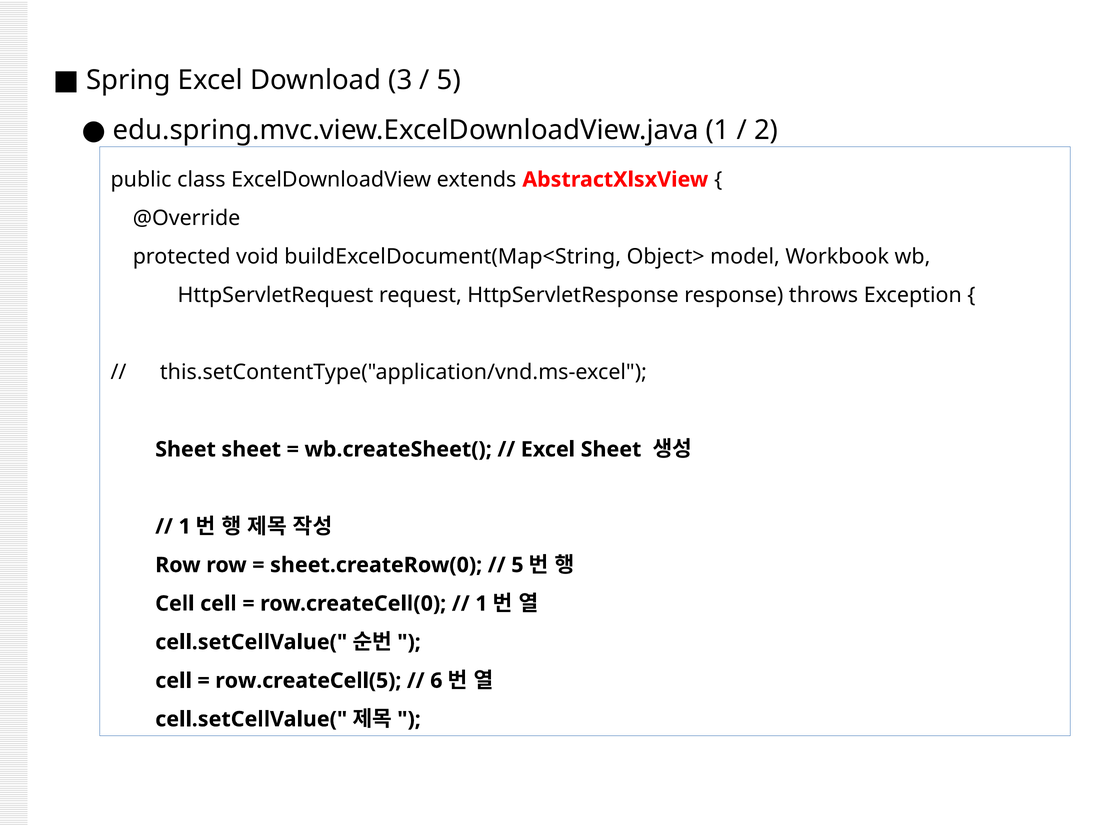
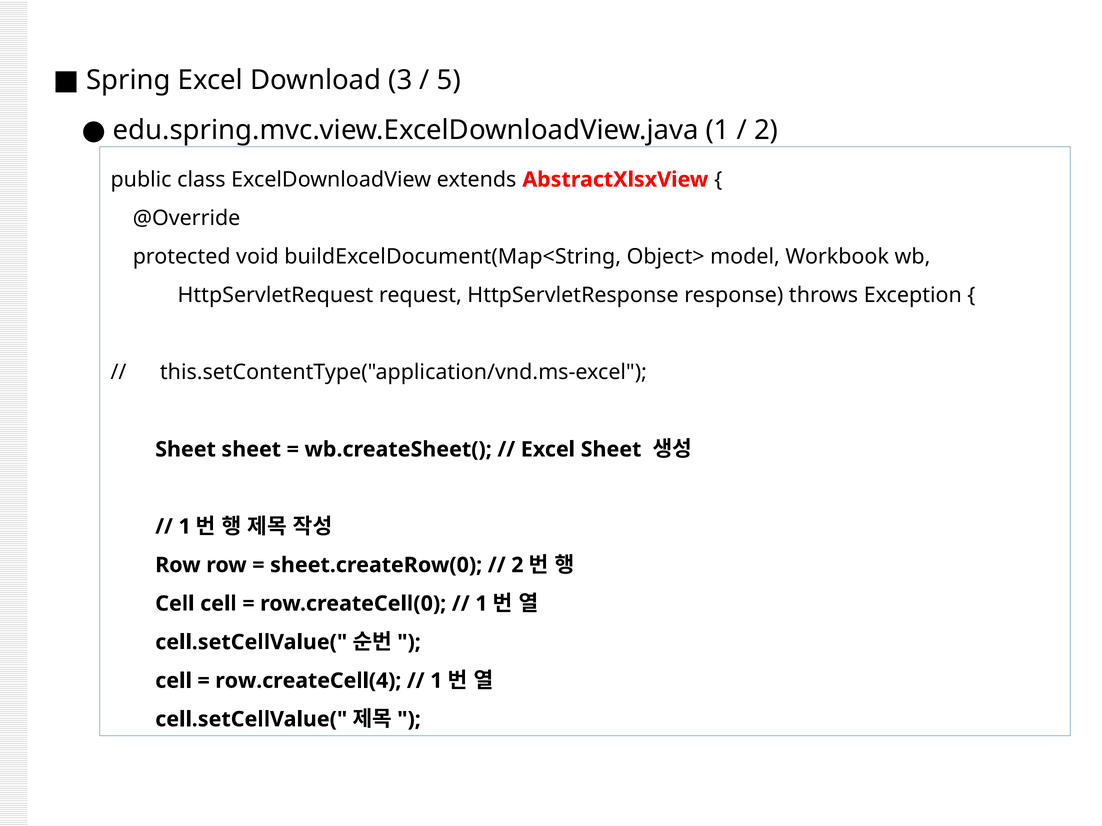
5 at (517, 565): 5 -> 2
row.createCell(5: row.createCell(5 -> row.createCell(4
6 at (436, 681): 6 -> 1
